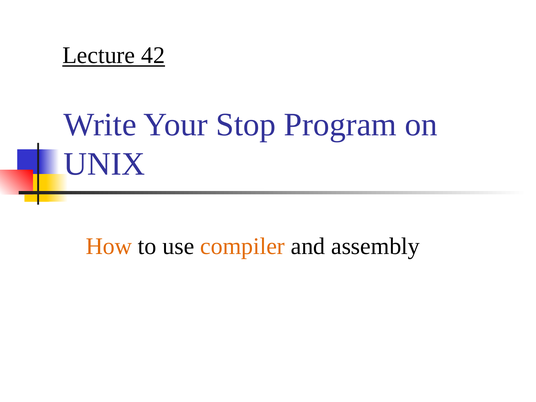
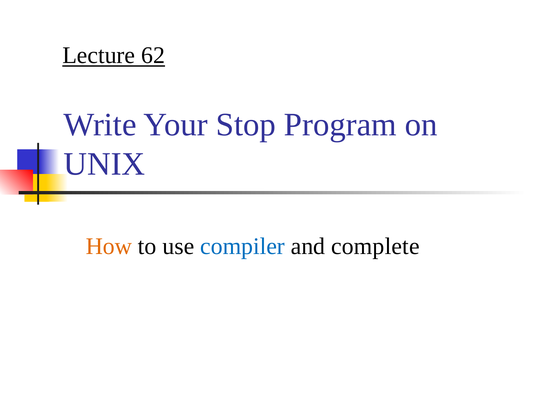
42: 42 -> 62
compiler colour: orange -> blue
assembly: assembly -> complete
